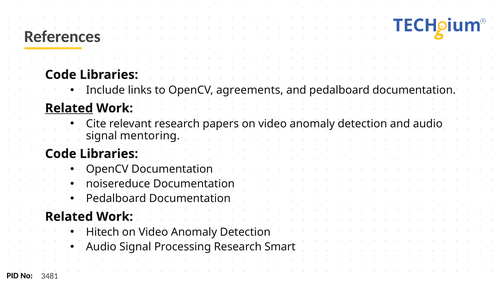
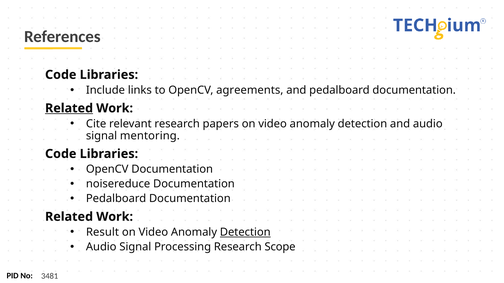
Hitech: Hitech -> Result
Detection at (245, 233) underline: none -> present
Smart: Smart -> Scope
